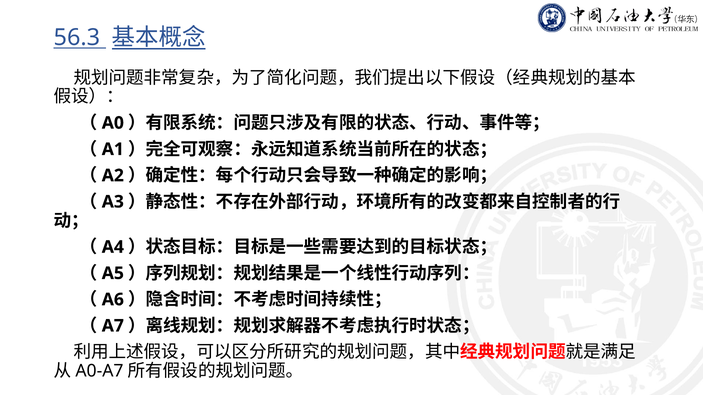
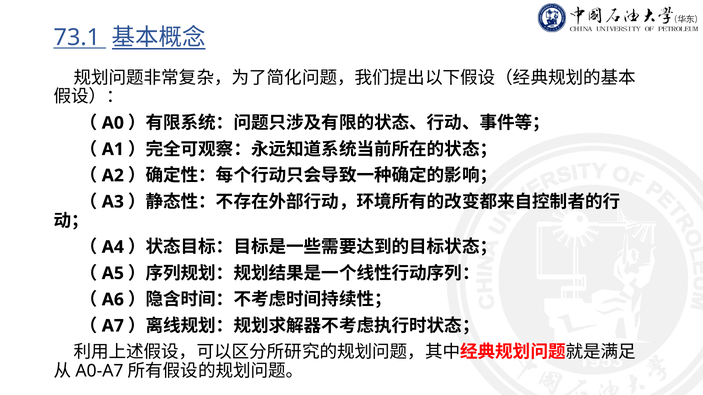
56.3: 56.3 -> 73.1
